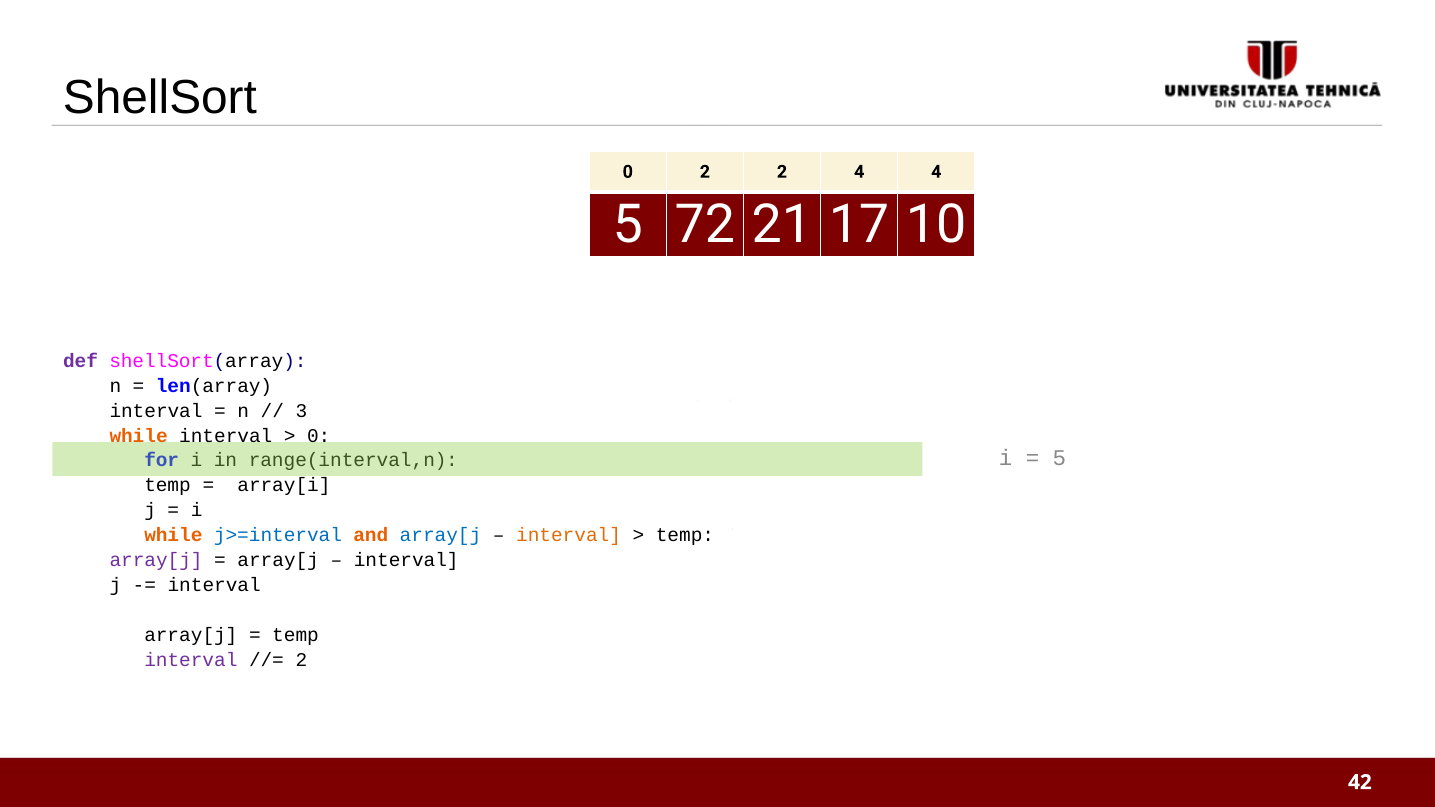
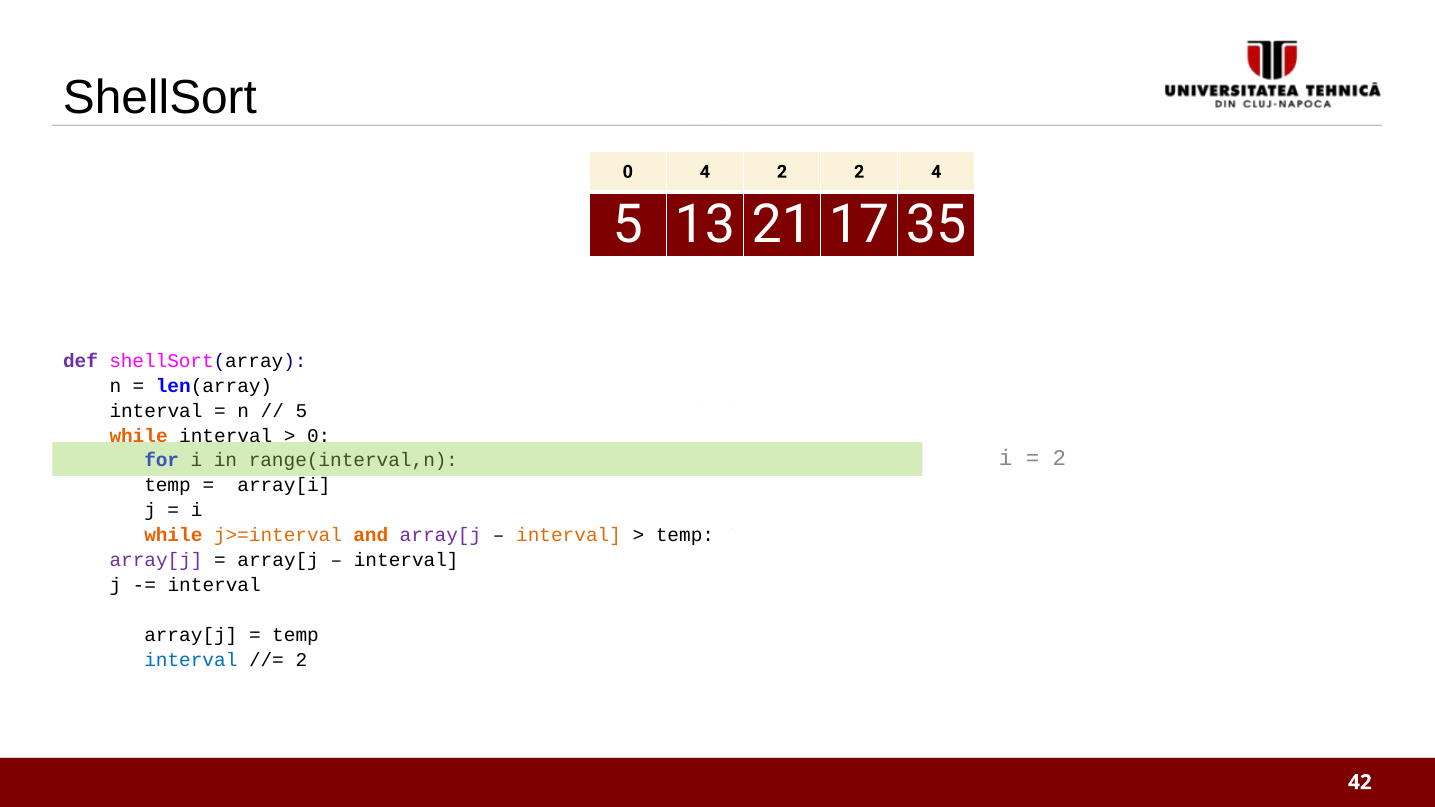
0 2: 2 -> 4
2 4: 4 -> 2
72: 72 -> 13
10: 10 -> 35
3 at (301, 411): 3 -> 5
5 at (1059, 459): 5 -> 2
j>=interval colour: blue -> orange
array[j at (441, 536) colour: blue -> purple
interval at (191, 660) colour: purple -> blue
